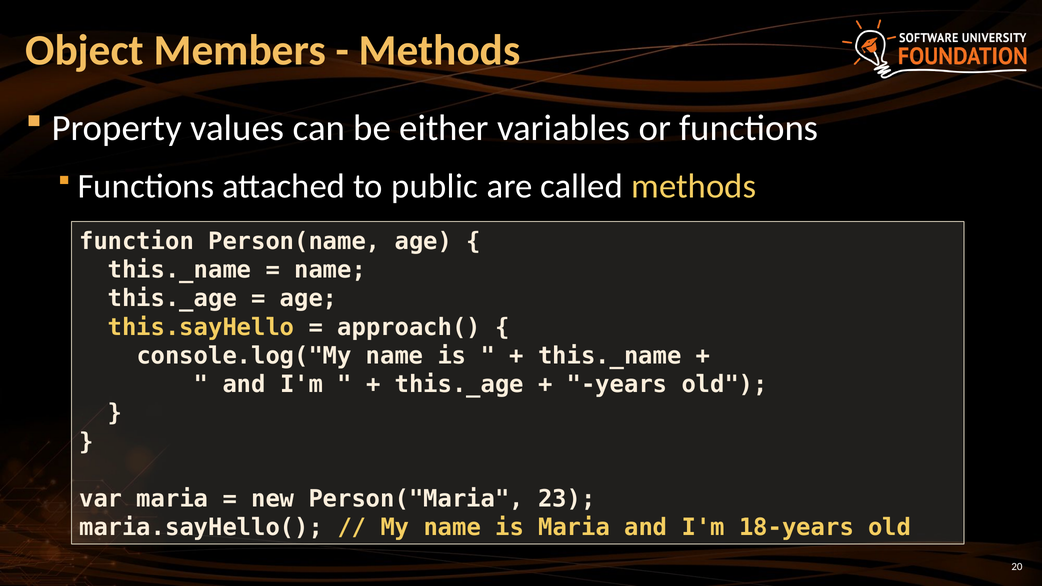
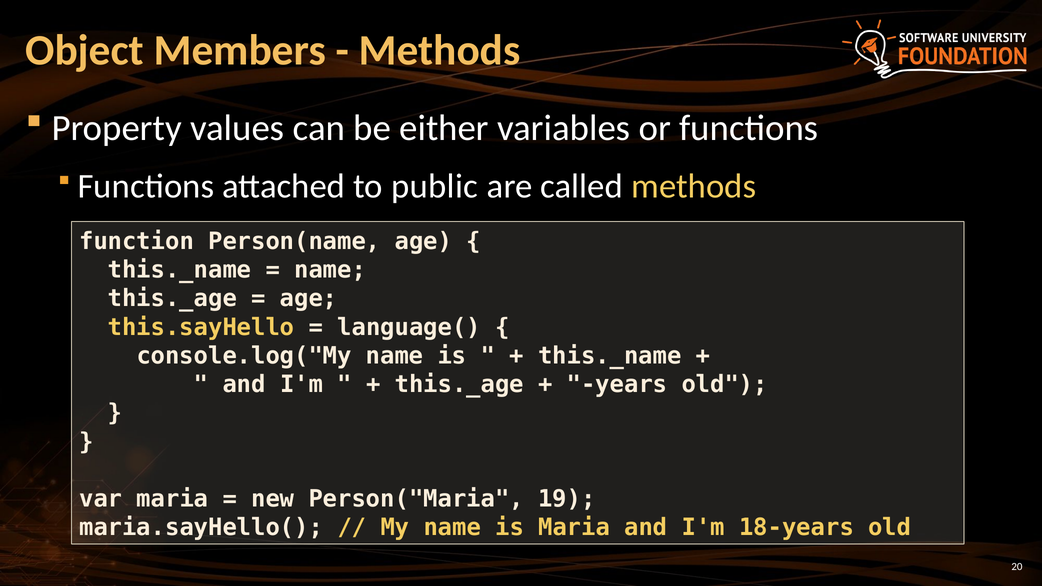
approach(: approach( -> language(
23: 23 -> 19
